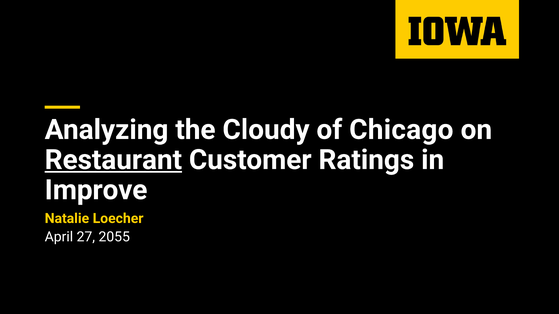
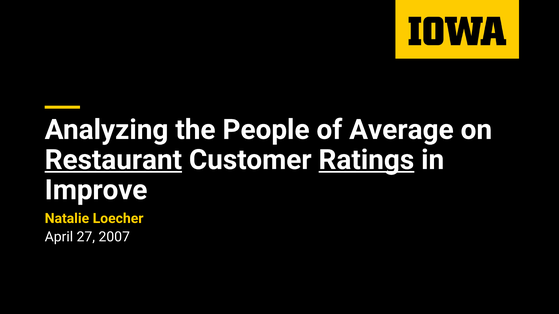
Cloudy: Cloudy -> People
Chicago: Chicago -> Average
Ratings underline: none -> present
2055: 2055 -> 2007
